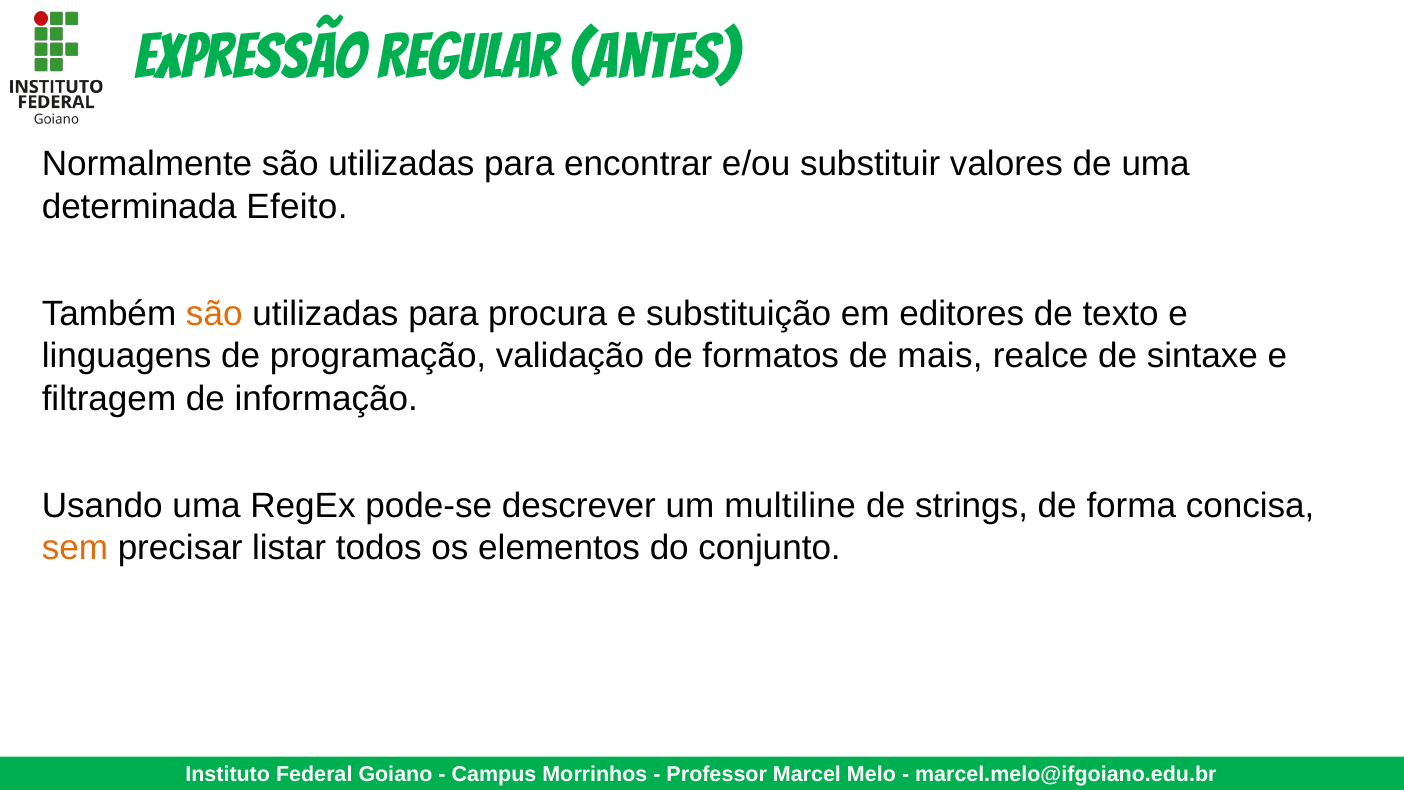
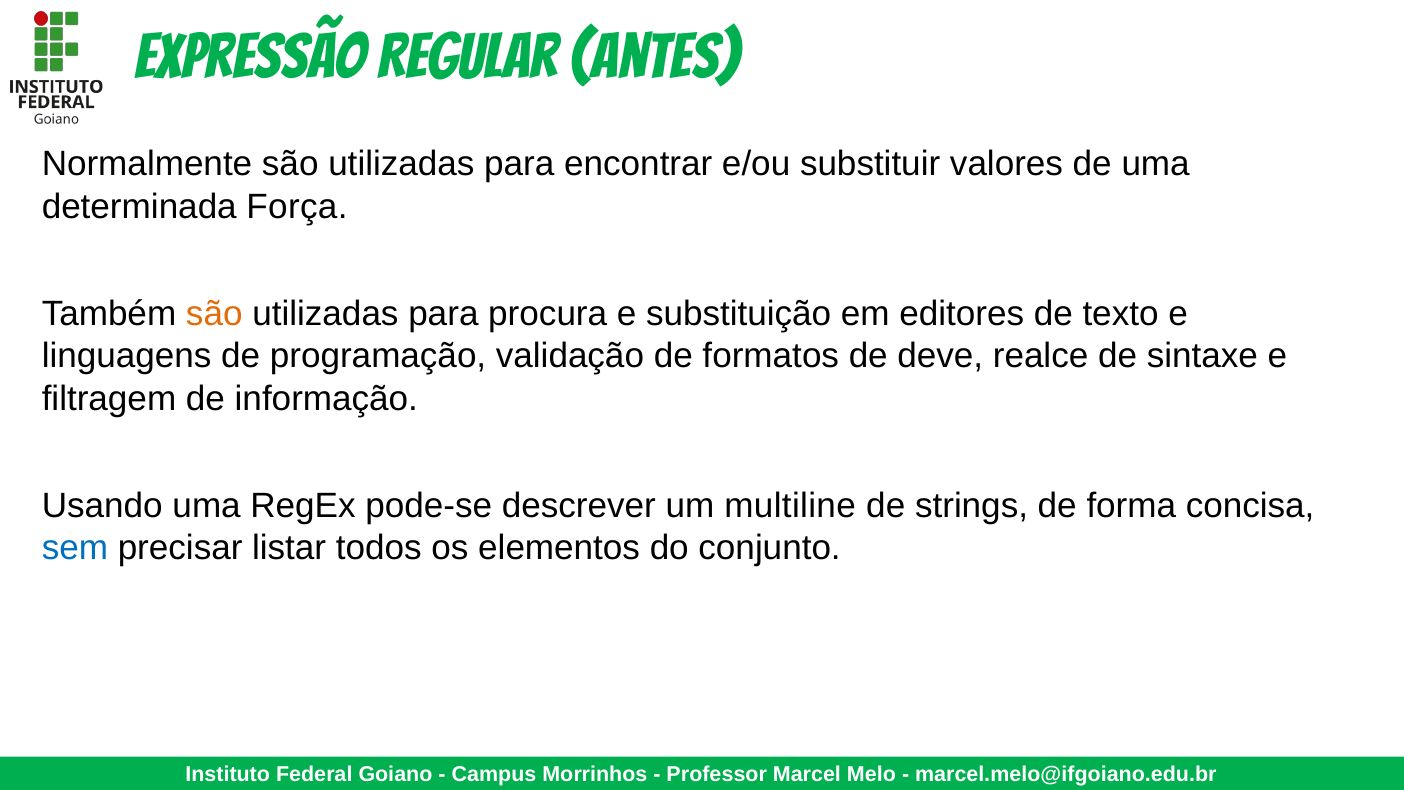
Efeito: Efeito -> Força
mais: mais -> deve
sem colour: orange -> blue
